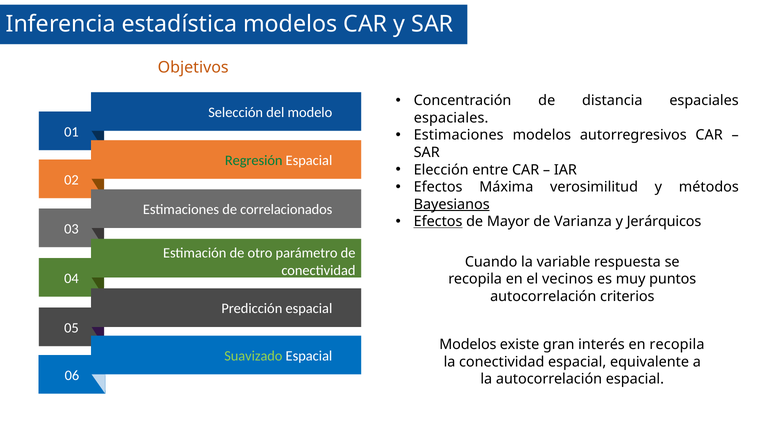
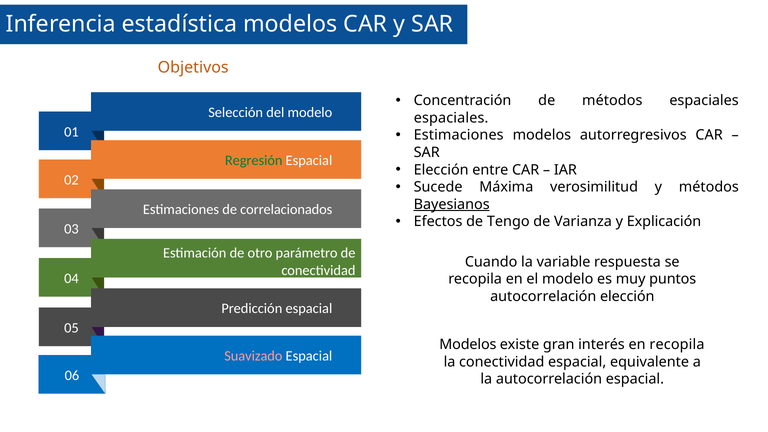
de distancia: distancia -> métodos
Efectos at (438, 187): Efectos -> Sucede
Efectos at (438, 222) underline: present -> none
Mayor: Mayor -> Tengo
Jerárquicos: Jerárquicos -> Explicación
el vecinos: vecinos -> modelo
autocorrelación criterios: criterios -> elección
Suavizado colour: light green -> pink
